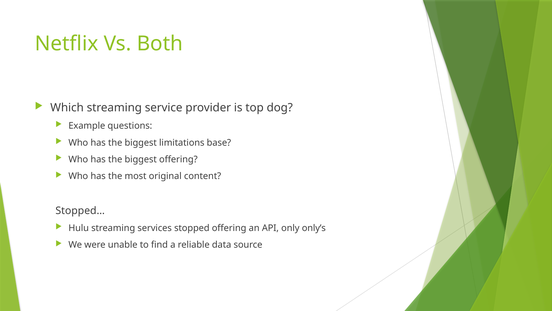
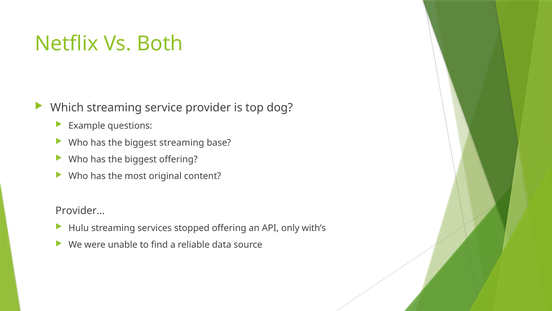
biggest limitations: limitations -> streaming
Stopped…: Stopped… -> Provider…
only’s: only’s -> with’s
